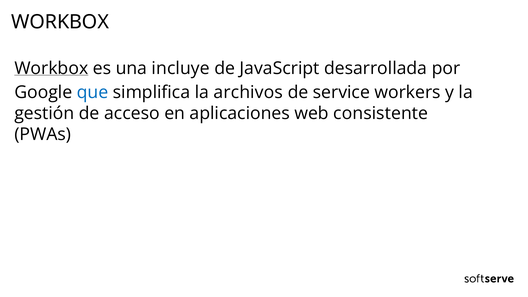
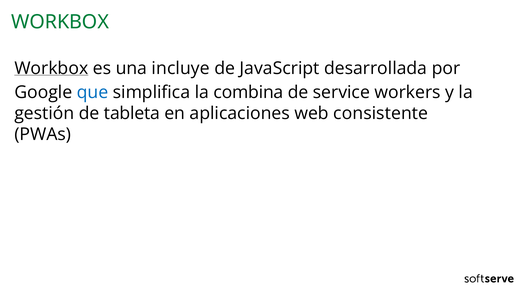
WORKBOX at (60, 22) colour: black -> green
archivos: archivos -> combina
acceso: acceso -> tableta
